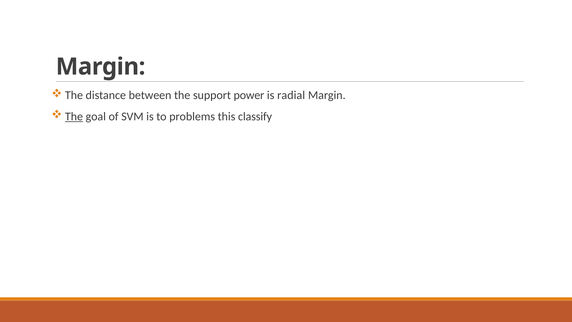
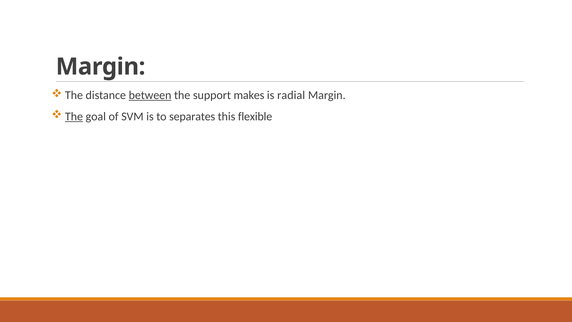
between underline: none -> present
power: power -> makes
problems: problems -> separates
classify: classify -> flexible
